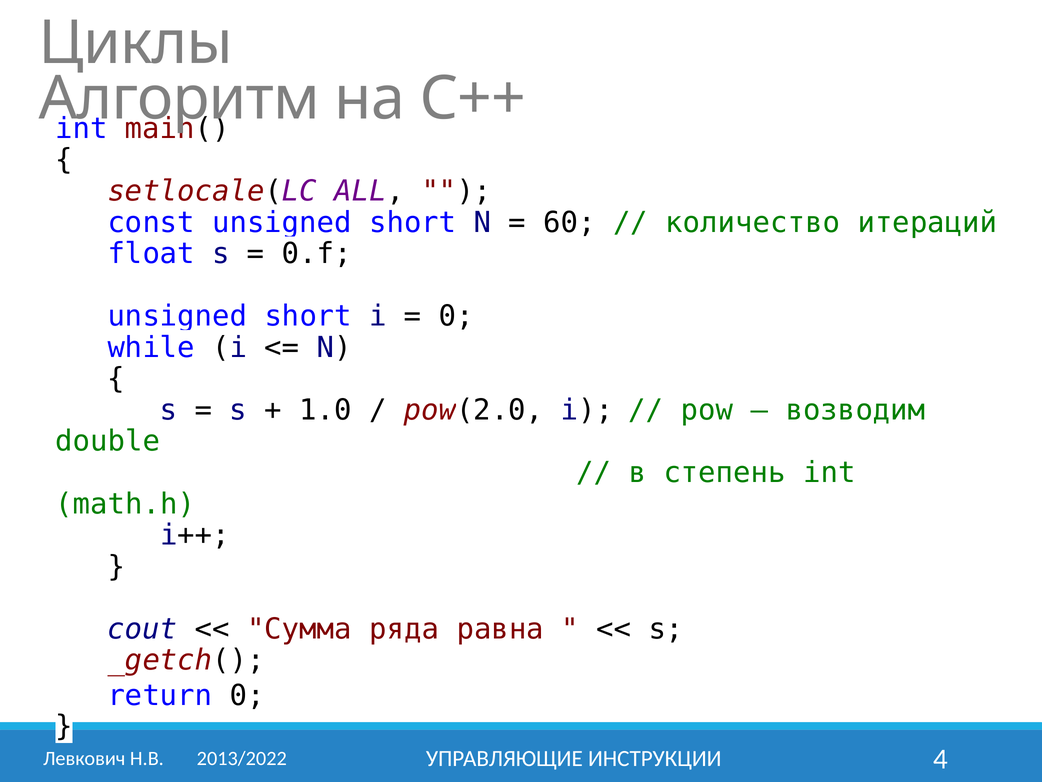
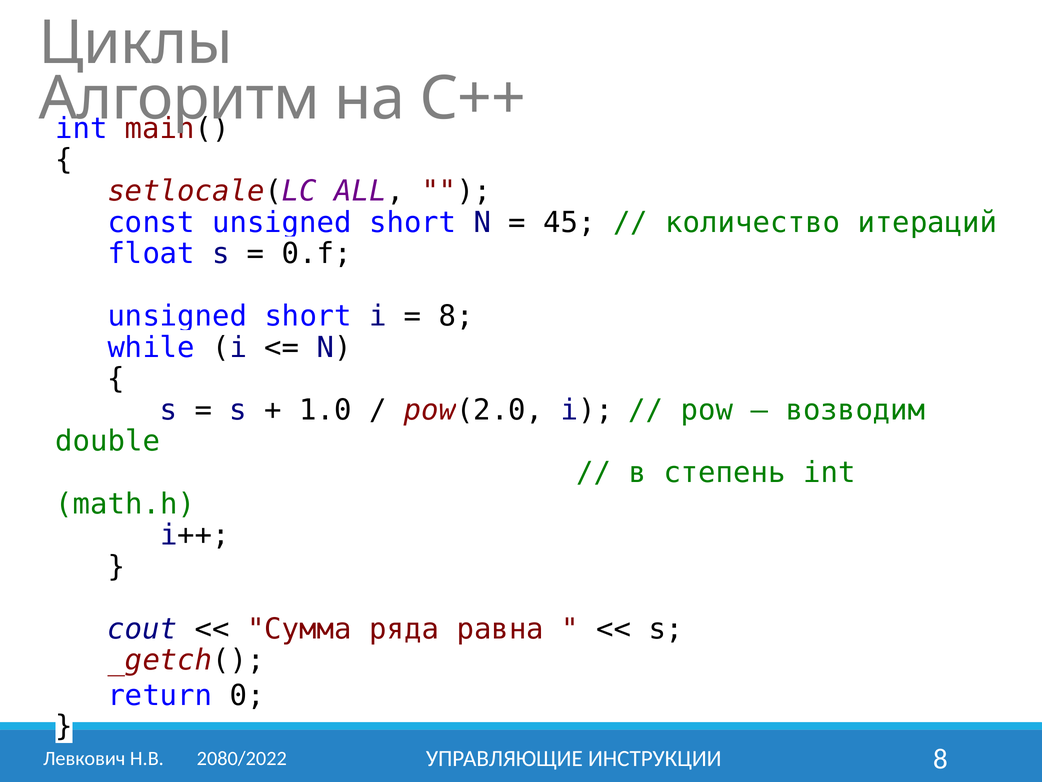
60: 60 -> 45
0 at (456, 316): 0 -> 8
ИНСТРУКЦИИ 4: 4 -> 8
2013/2022: 2013/2022 -> 2080/2022
